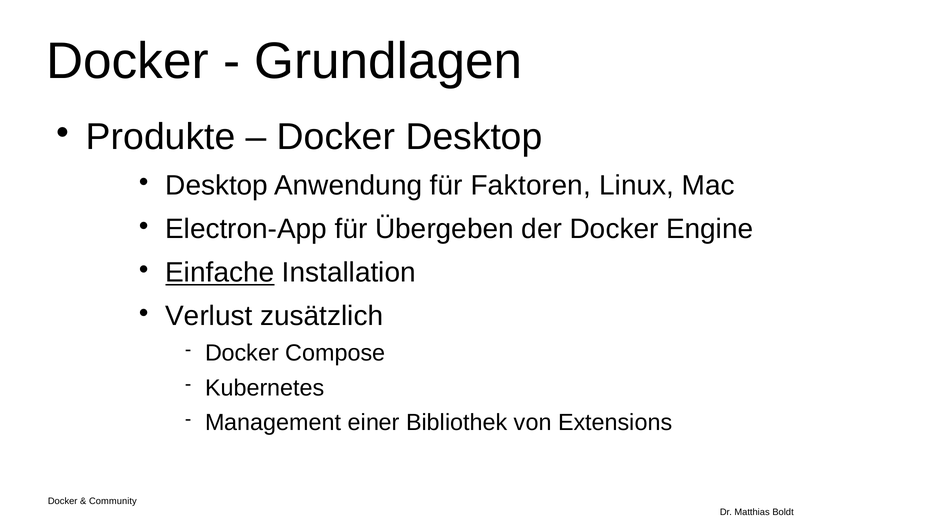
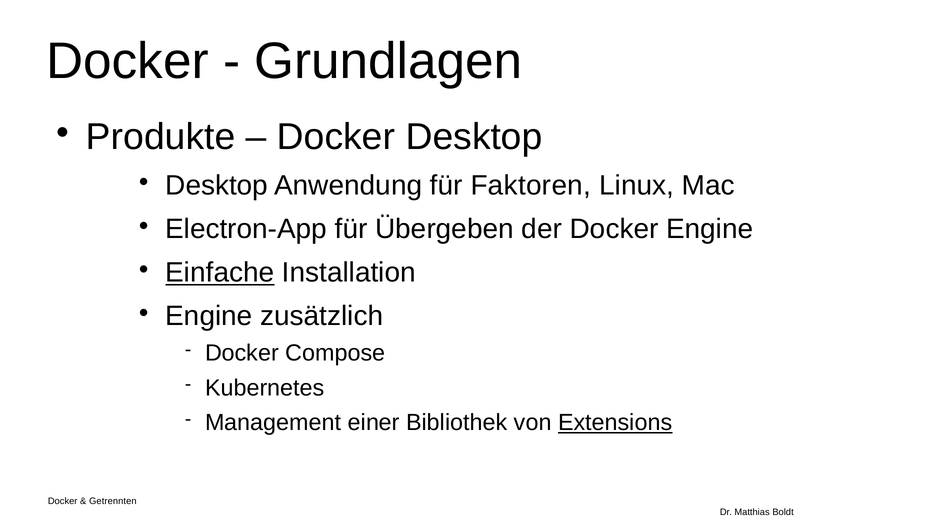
Verlust at (209, 316): Verlust -> Engine
Extensions underline: none -> present
Community: Community -> Getrennten
